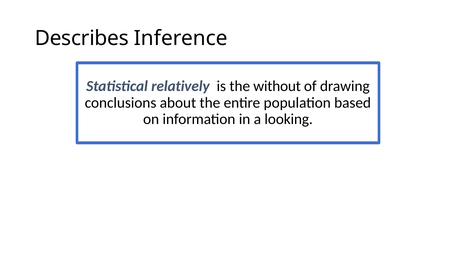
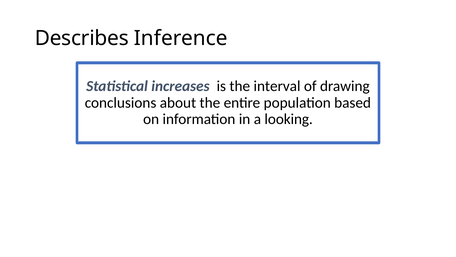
relatively: relatively -> increases
without: without -> interval
